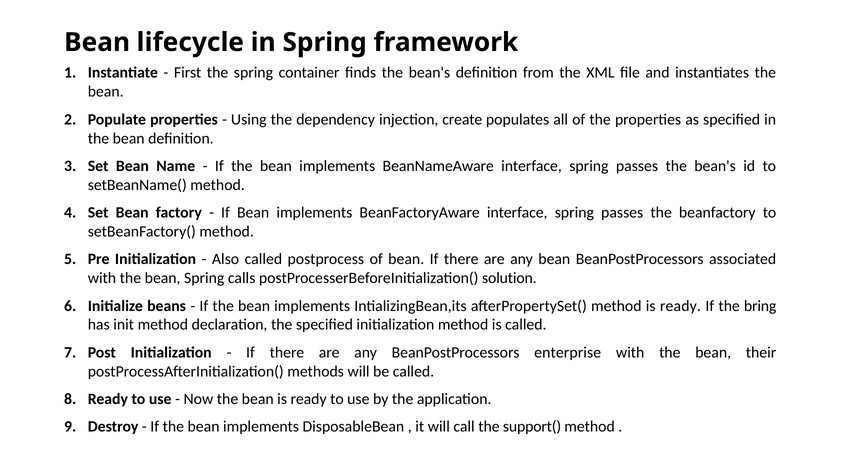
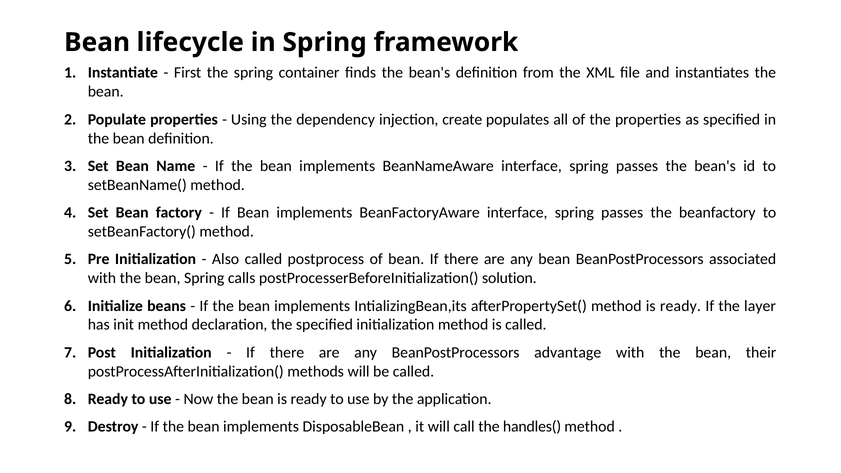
bring: bring -> layer
enterprise: enterprise -> advantage
support(: support( -> handles(
